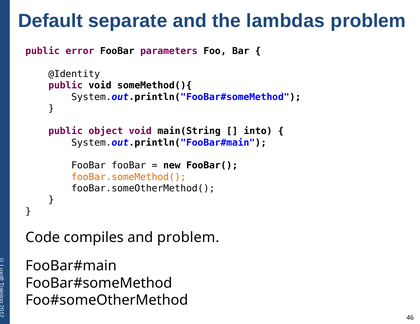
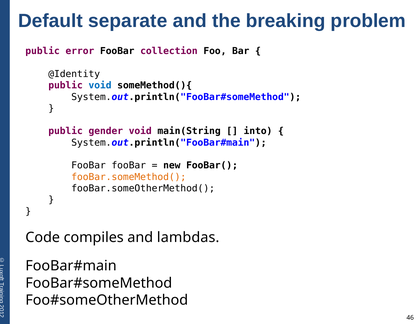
lambdas: lambdas -> breaking
parameters: parameters -> collection
void at (100, 86) colour: black -> blue
object: object -> gender
and problem: problem -> lambdas
